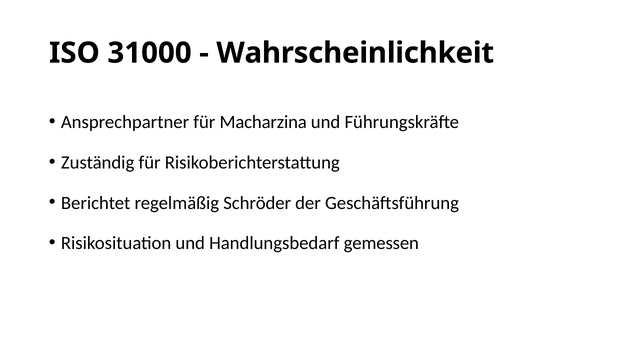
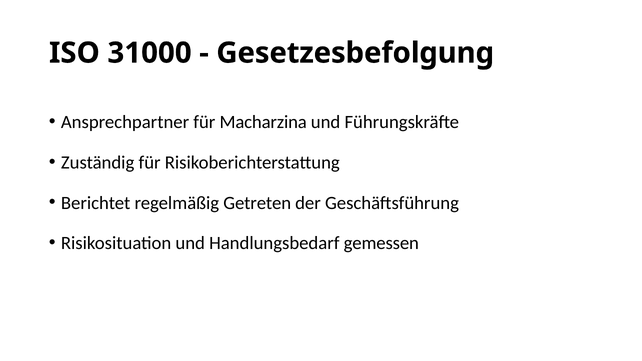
Wahrscheinlichkeit: Wahrscheinlichkeit -> Gesetzesbefolgung
Schröder: Schröder -> Getreten
